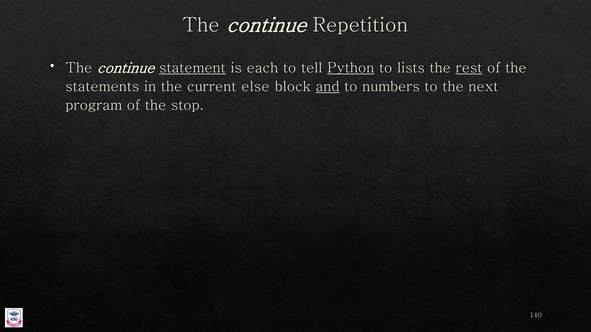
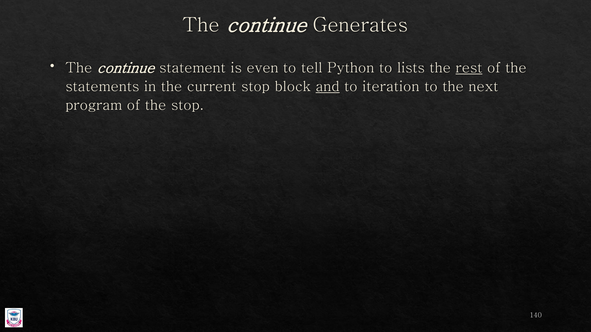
Repetition: Repetition -> Generates
statement underline: present -> none
each: each -> even
Python underline: present -> none
current else: else -> stop
numbers: numbers -> iteration
